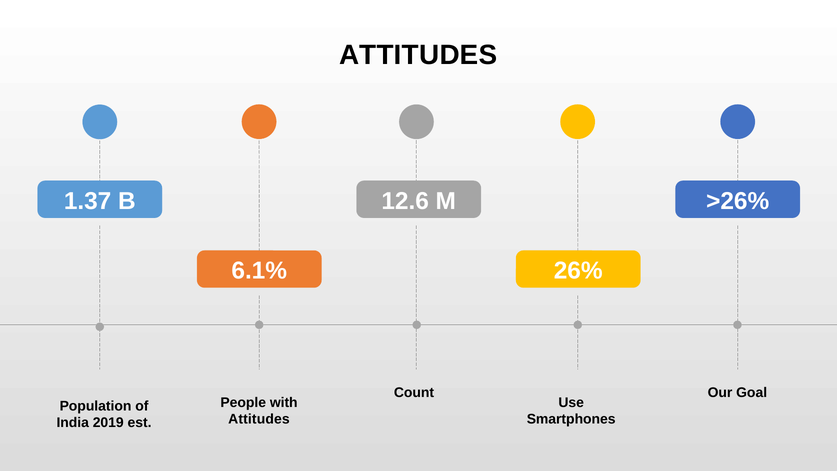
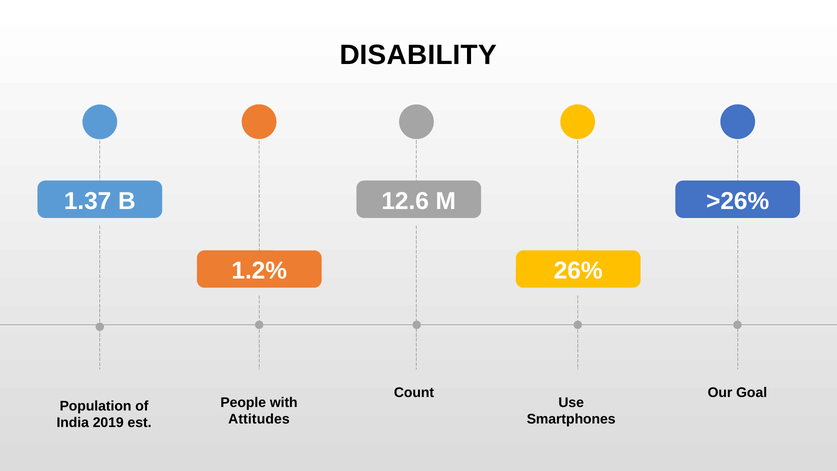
ATTITUDES at (418, 55): ATTITUDES -> DISABILITY
6.1%: 6.1% -> 1.2%
